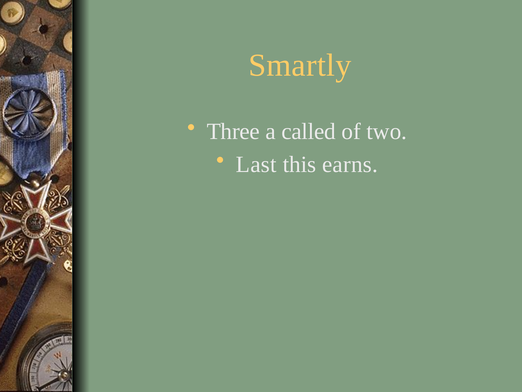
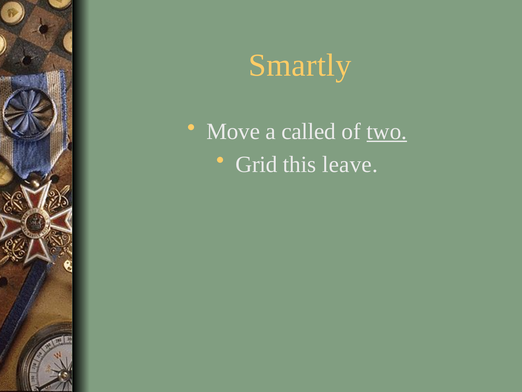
Three: Three -> Move
two underline: none -> present
Last: Last -> Grid
earns: earns -> leave
